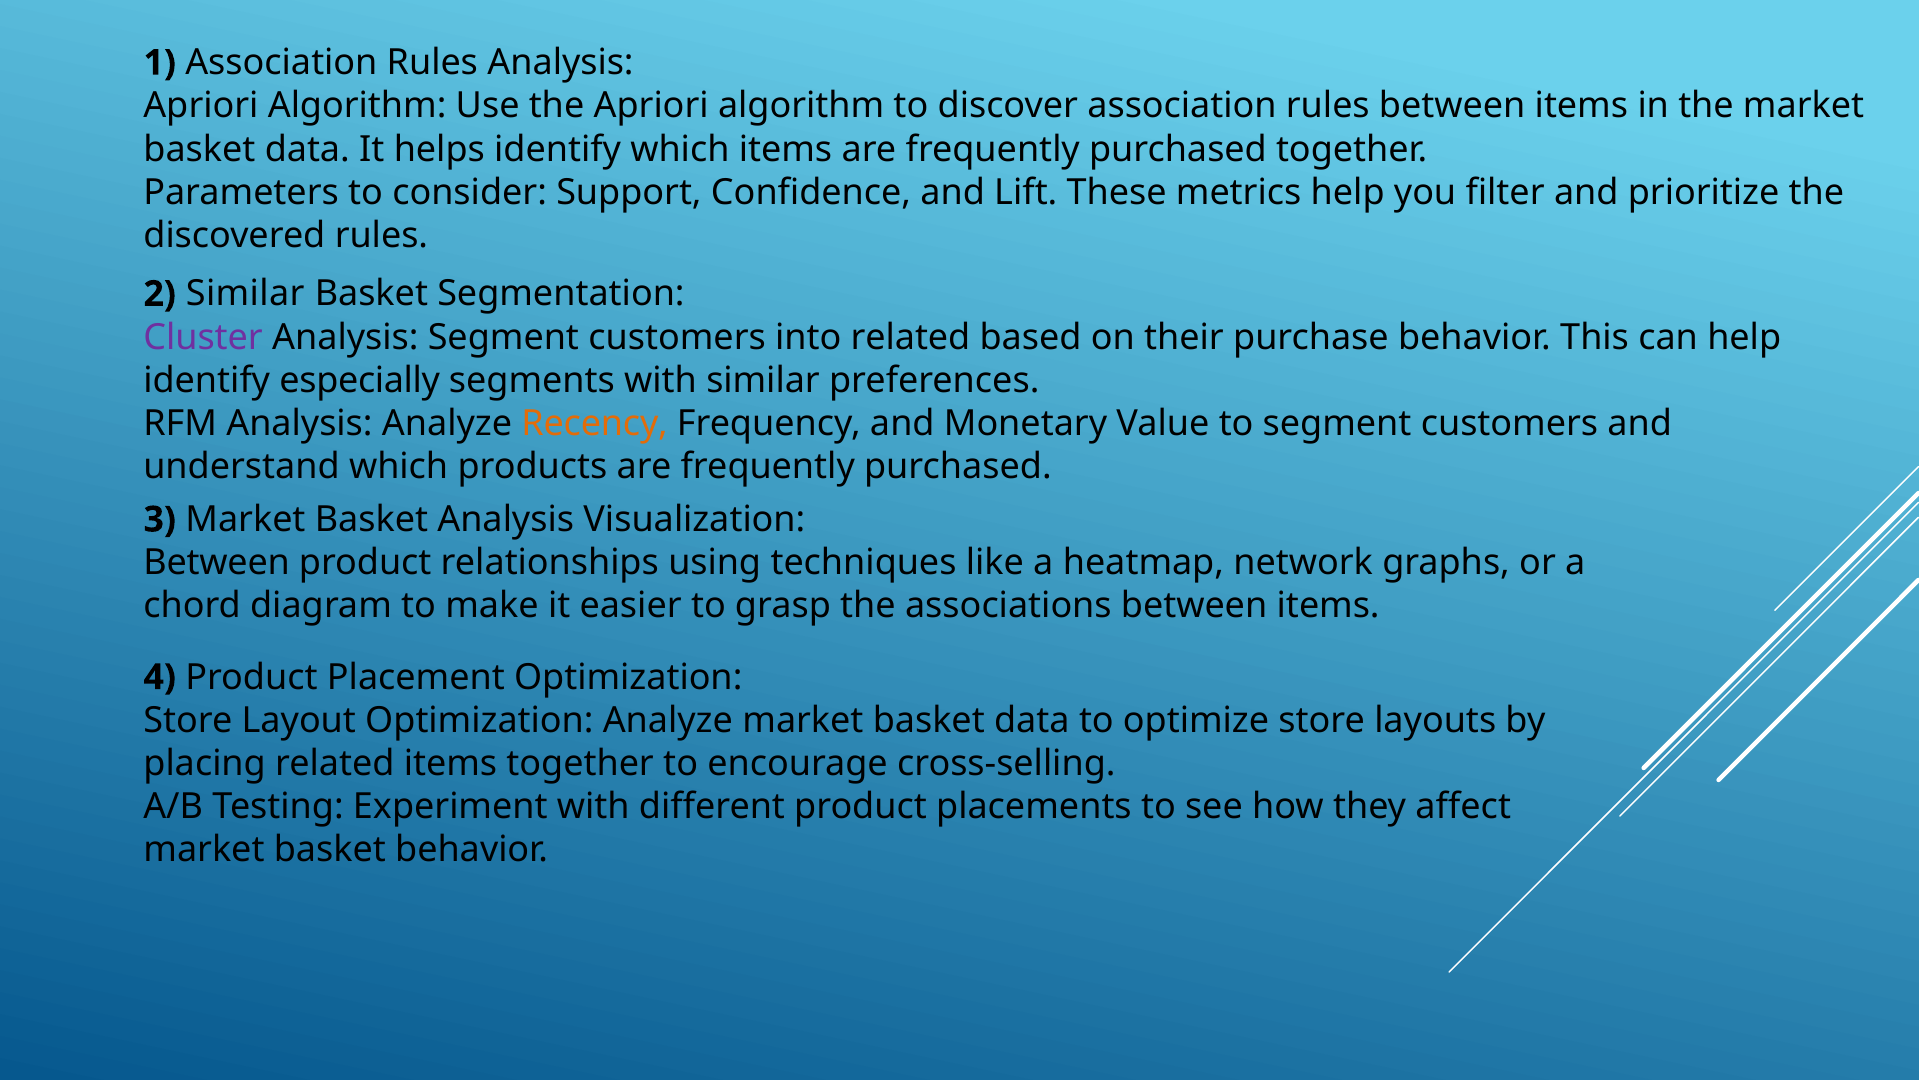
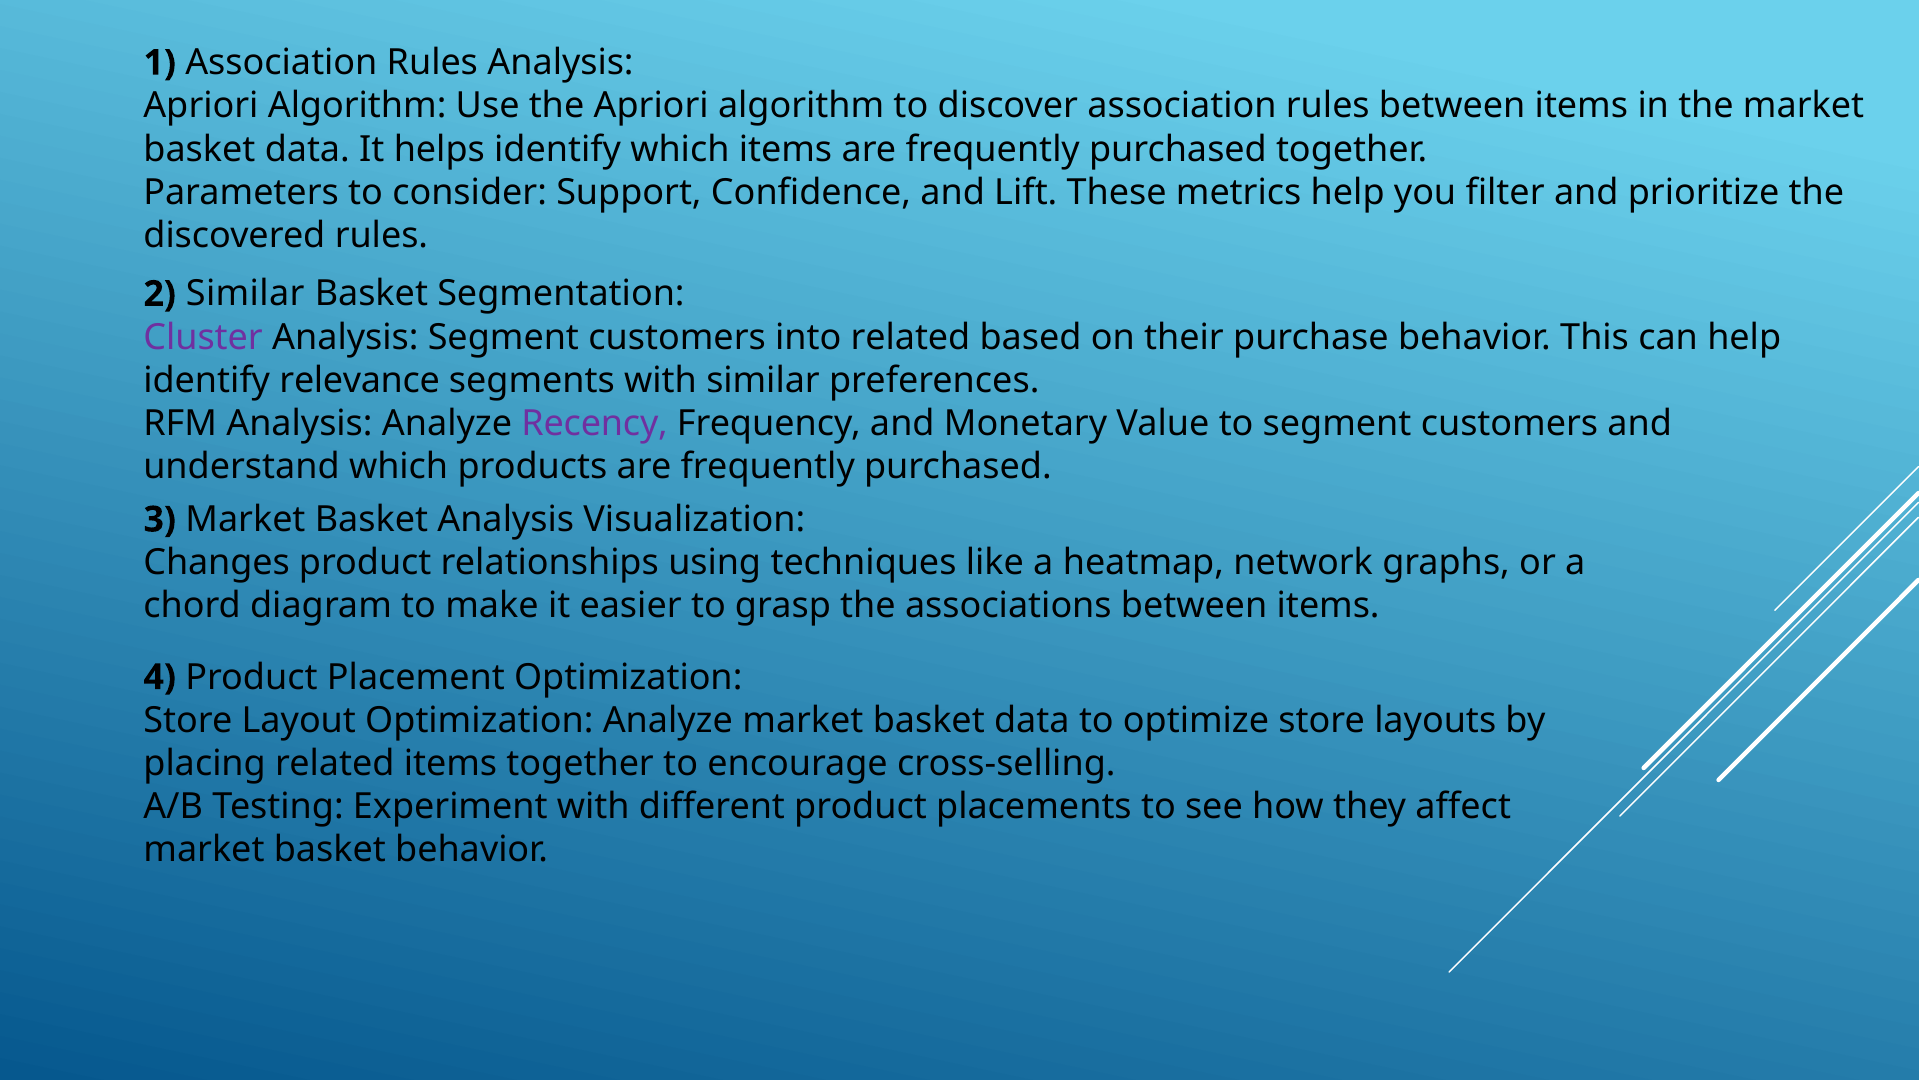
especially: especially -> relevance
Recency colour: orange -> purple
Between at (217, 563): Between -> Changes
